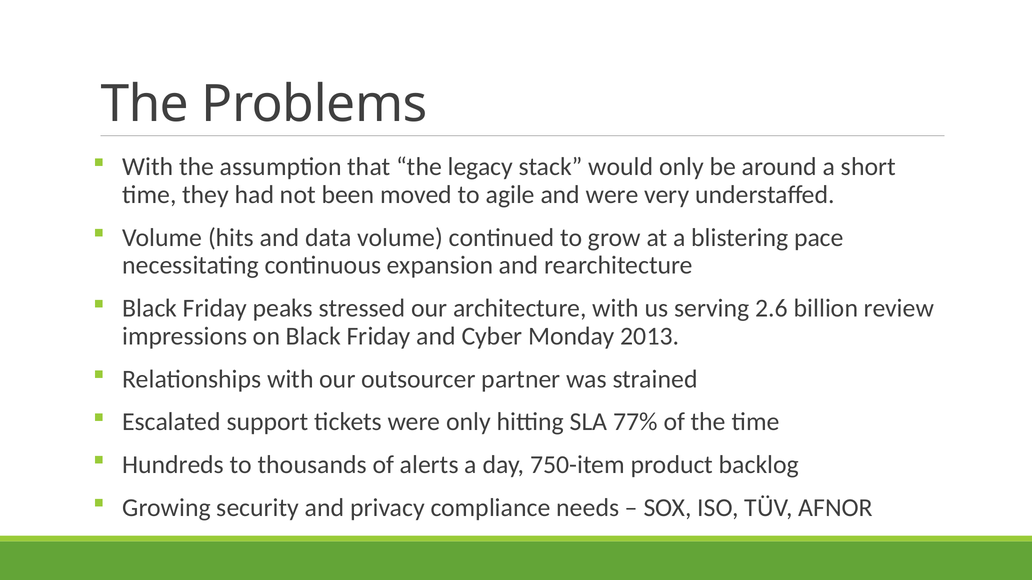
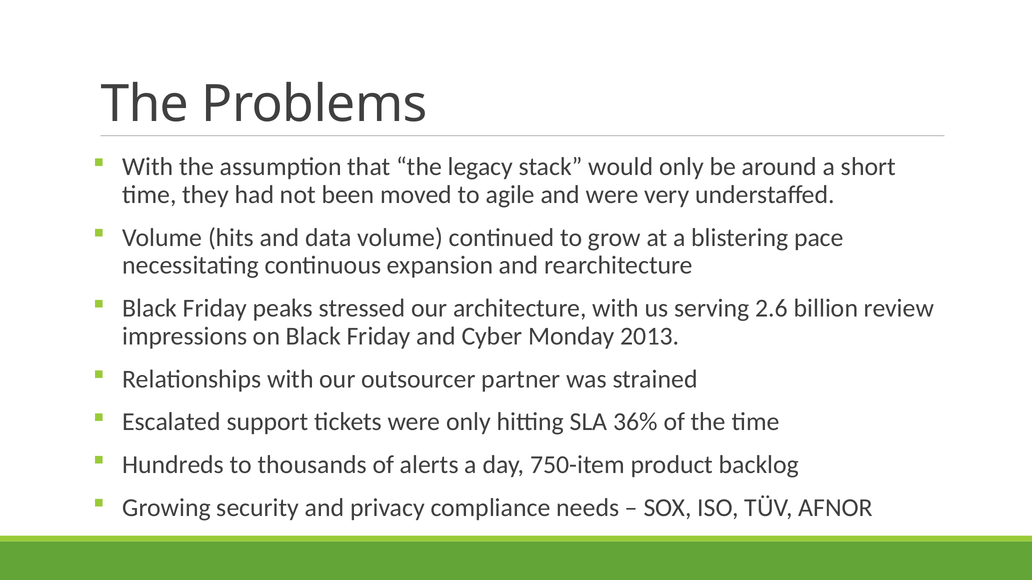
77%: 77% -> 36%
